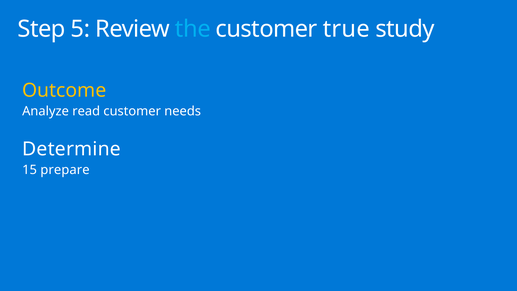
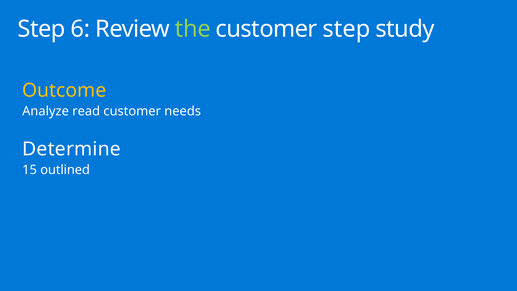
5: 5 -> 6
the colour: light blue -> light green
customer true: true -> step
prepare: prepare -> outlined
